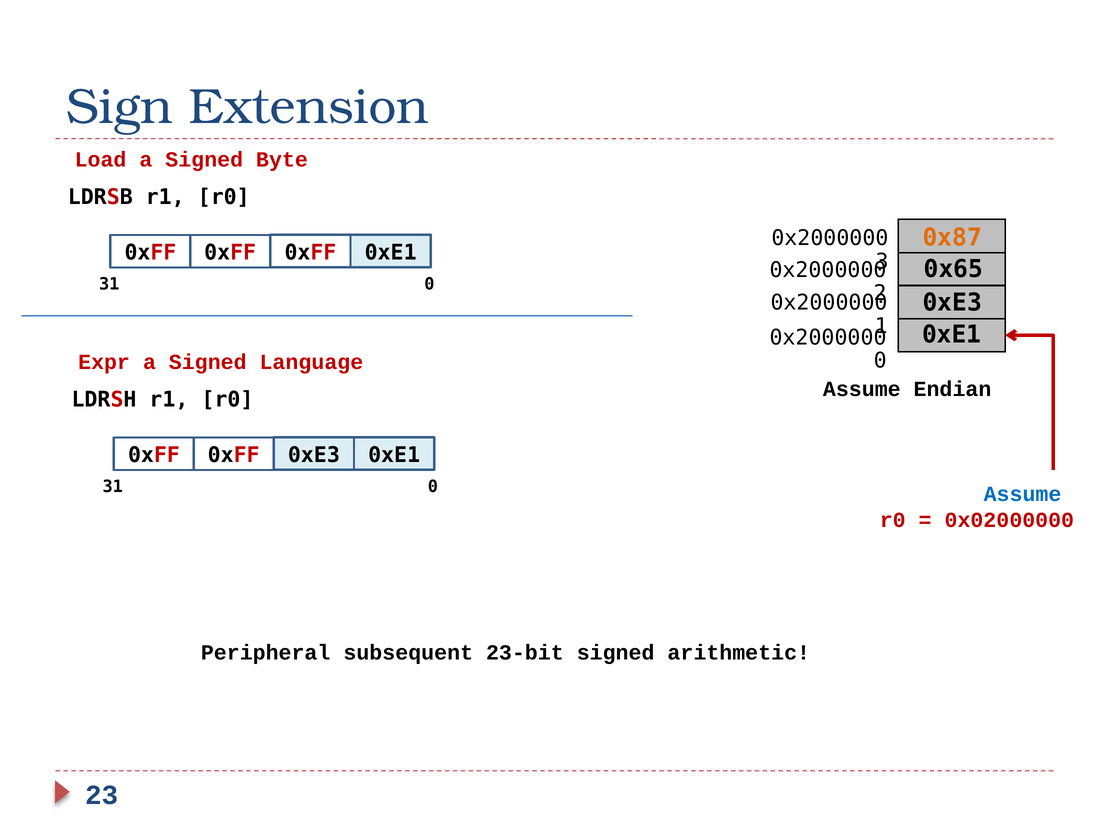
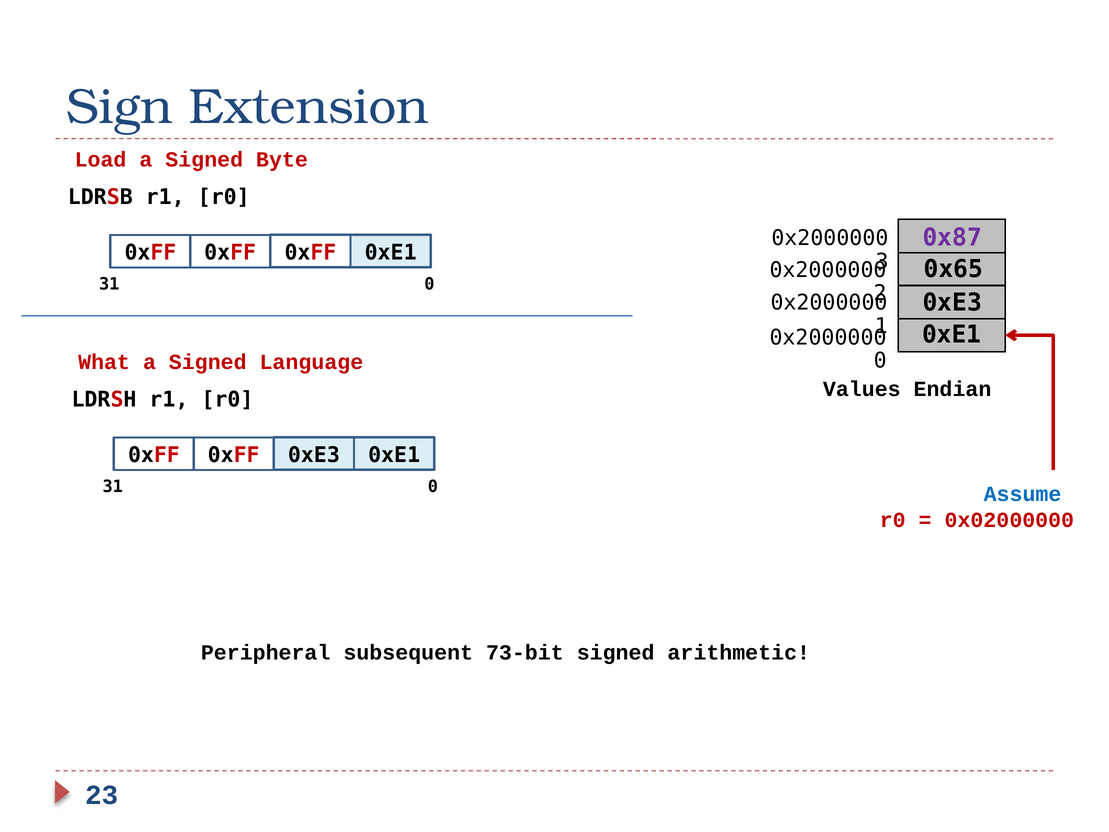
0x87 colour: orange -> purple
Expr: Expr -> What
Assume at (862, 389): Assume -> Values
23-bit: 23-bit -> 73-bit
